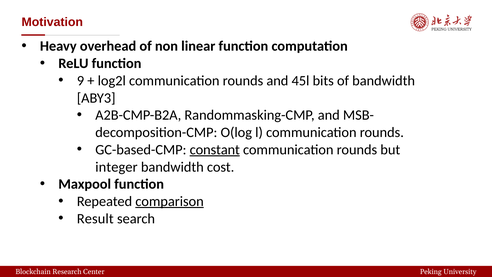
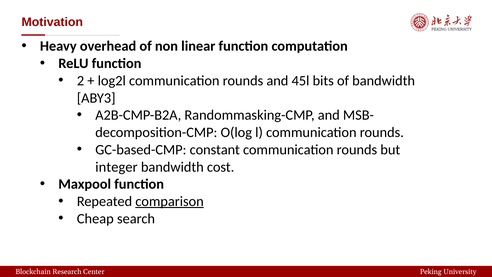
9: 9 -> 2
constant underline: present -> none
Result: Result -> Cheap
